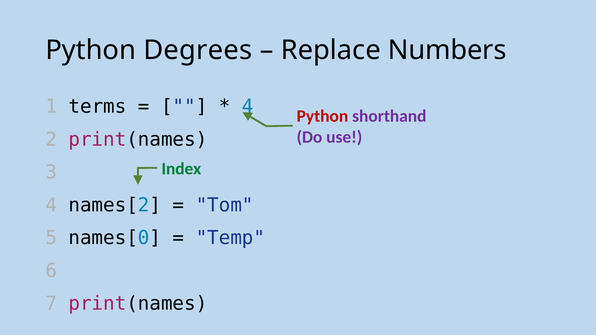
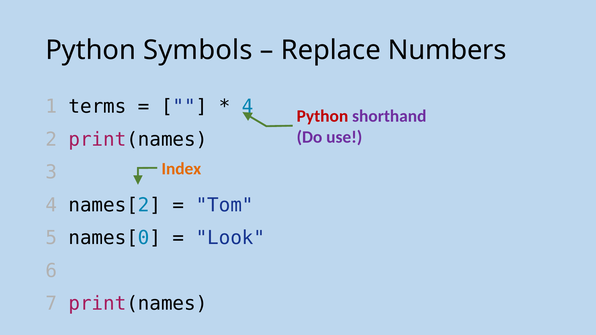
Degrees: Degrees -> Symbols
Index colour: green -> orange
Temp: Temp -> Look
